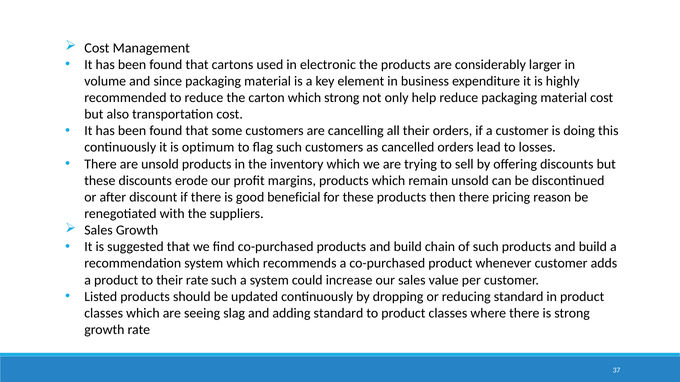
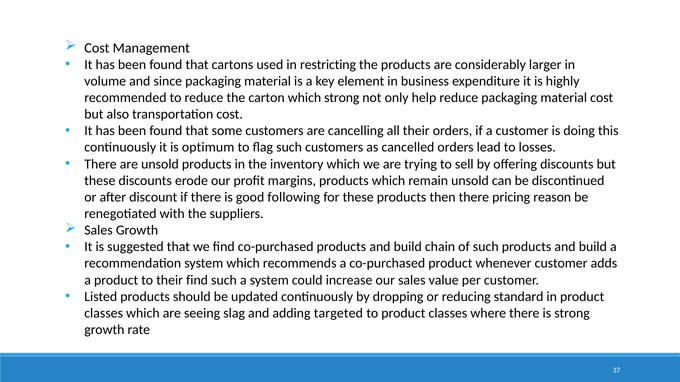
electronic: electronic -> restricting
beneficial: beneficial -> following
their rate: rate -> find
adding standard: standard -> targeted
